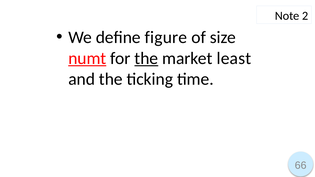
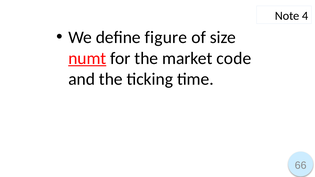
2: 2 -> 4
the at (146, 58) underline: present -> none
least: least -> code
